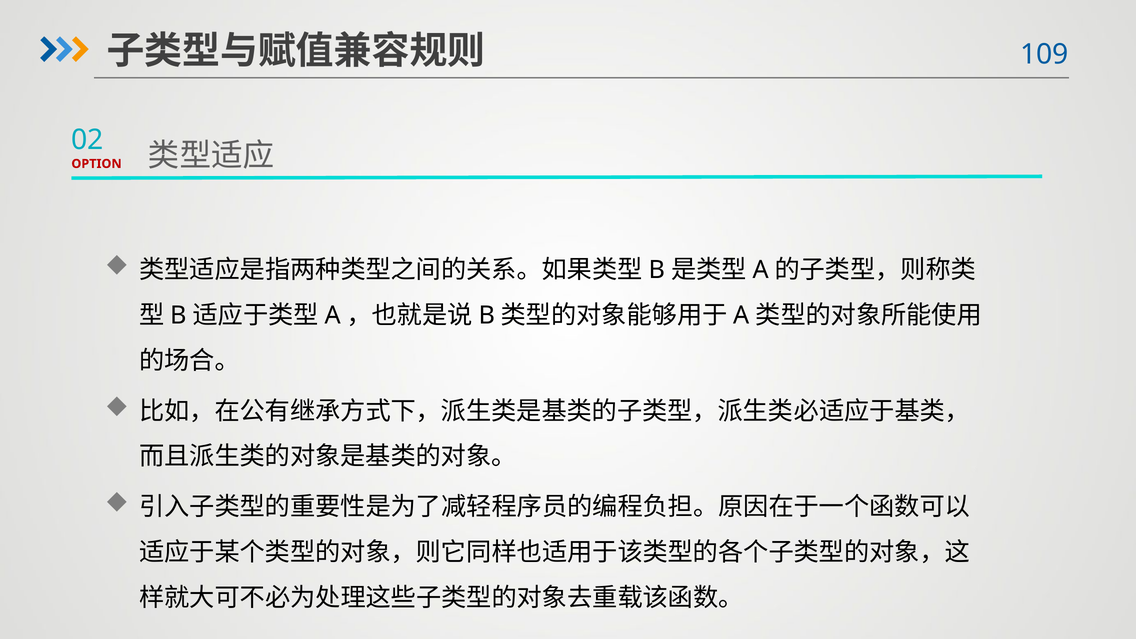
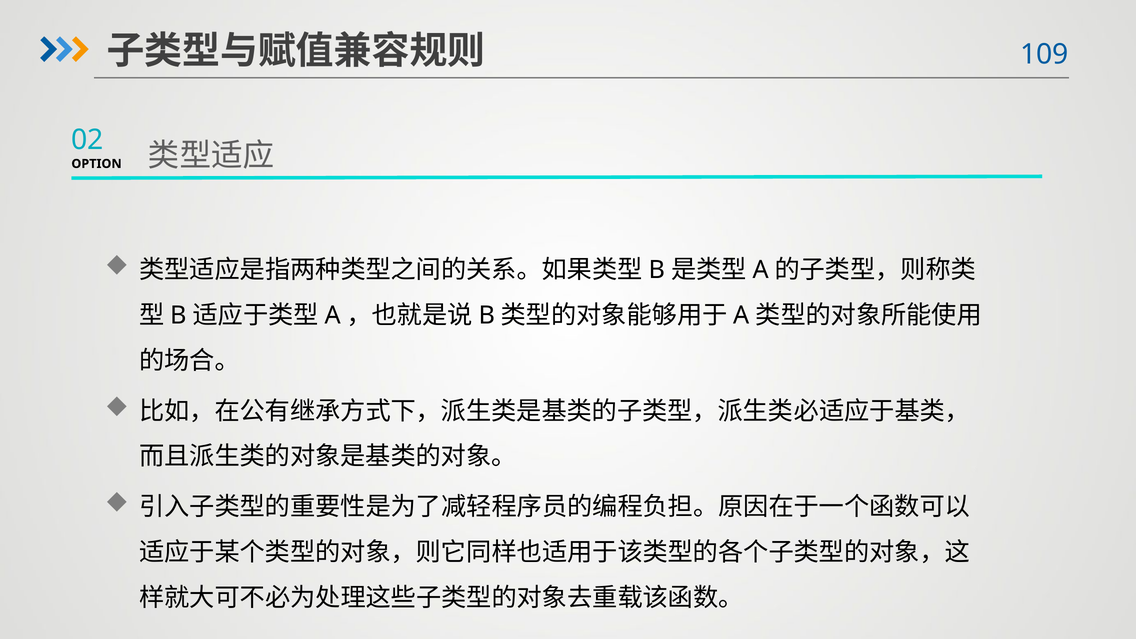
OPTION colour: red -> black
